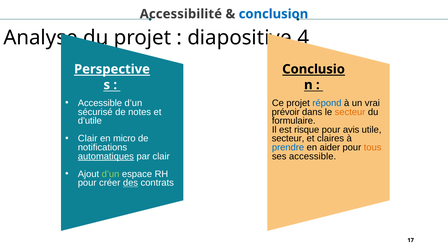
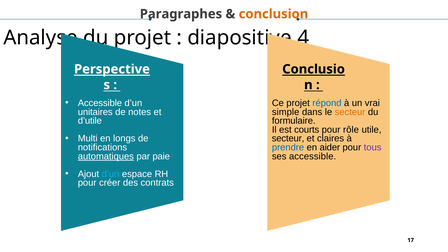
Accessibilité: Accessibilité -> Paragraphes
conclusion colour: blue -> orange
sécurisé: sécurisé -> unitaires
prévoir: prévoir -> simple
risque: risque -> courts
avis: avis -> rôle
Clair at (88, 139): Clair -> Multi
micro: micro -> longs
tous colour: orange -> purple
par clair: clair -> paie
d’un at (111, 174) colour: light green -> light blue
des underline: present -> none
